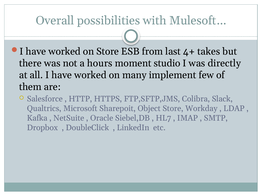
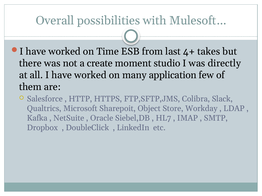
on Store: Store -> Time
hours: hours -> create
implement: implement -> application
